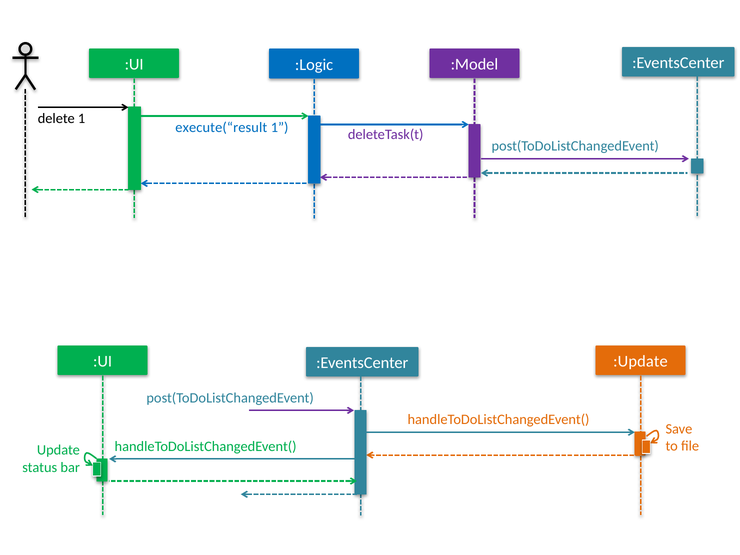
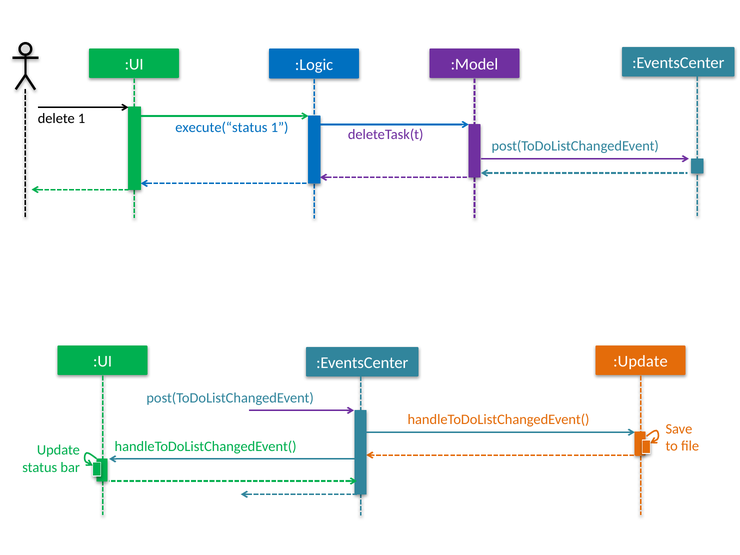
execute(“result: execute(“result -> execute(“status
